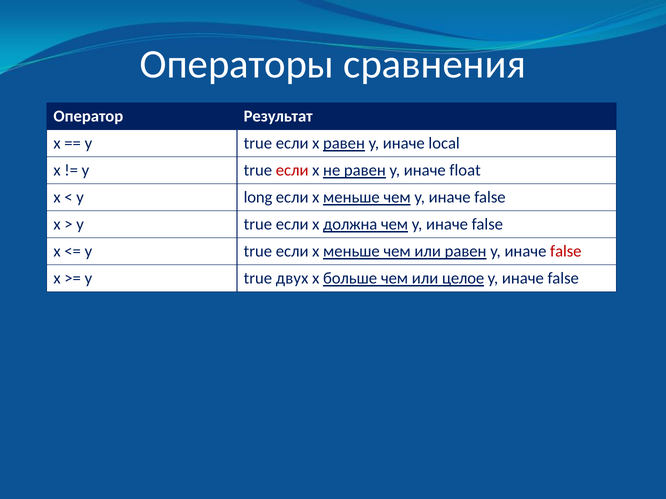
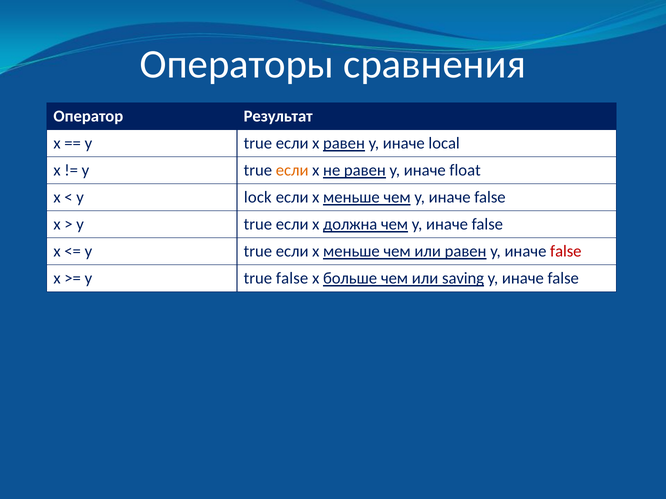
если at (292, 171) colour: red -> orange
long: long -> lock
true двух: двух -> false
целое: целое -> saving
